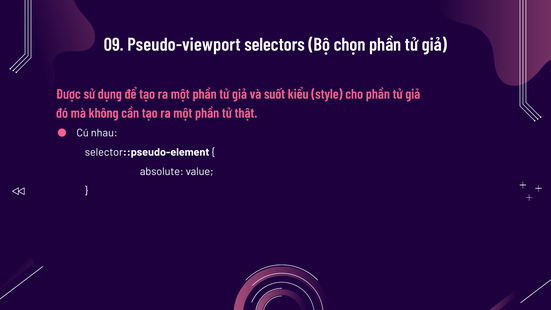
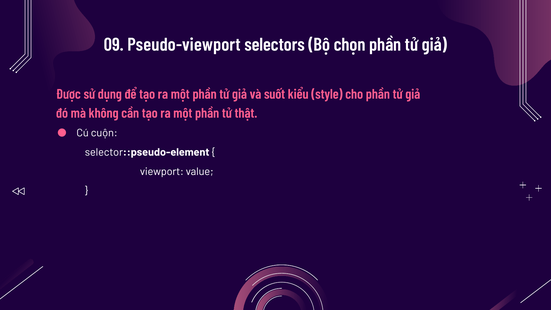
nhau: nhau -> cuộn
absolute: absolute -> viewport
